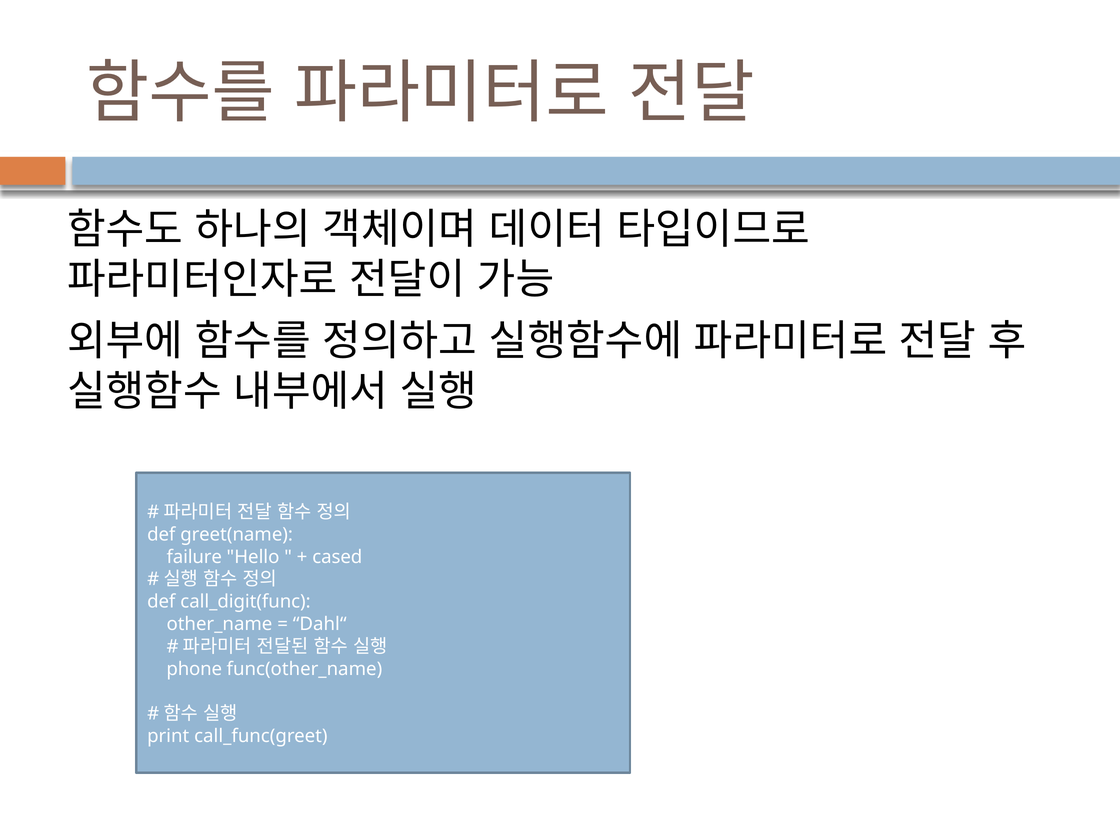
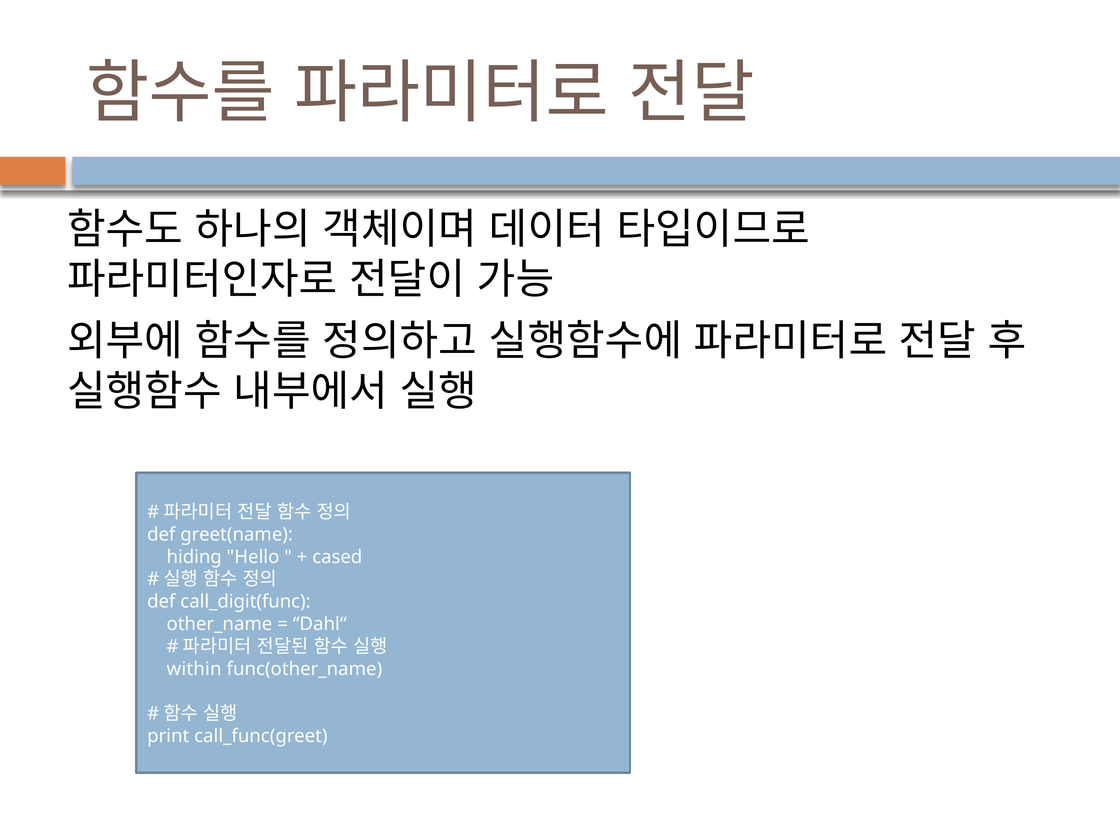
failure: failure -> hiding
phone: phone -> within
